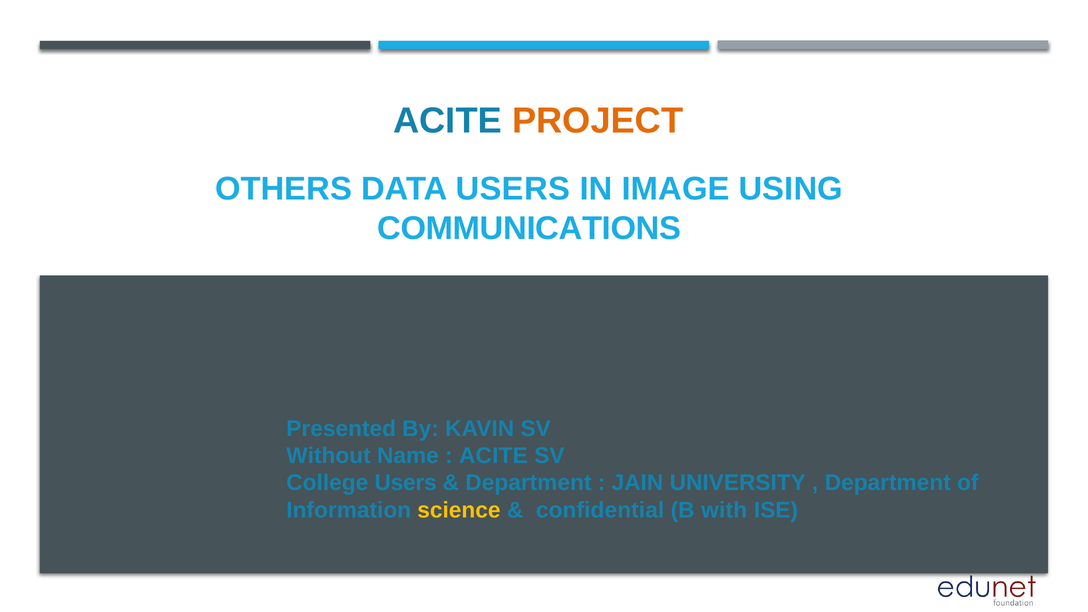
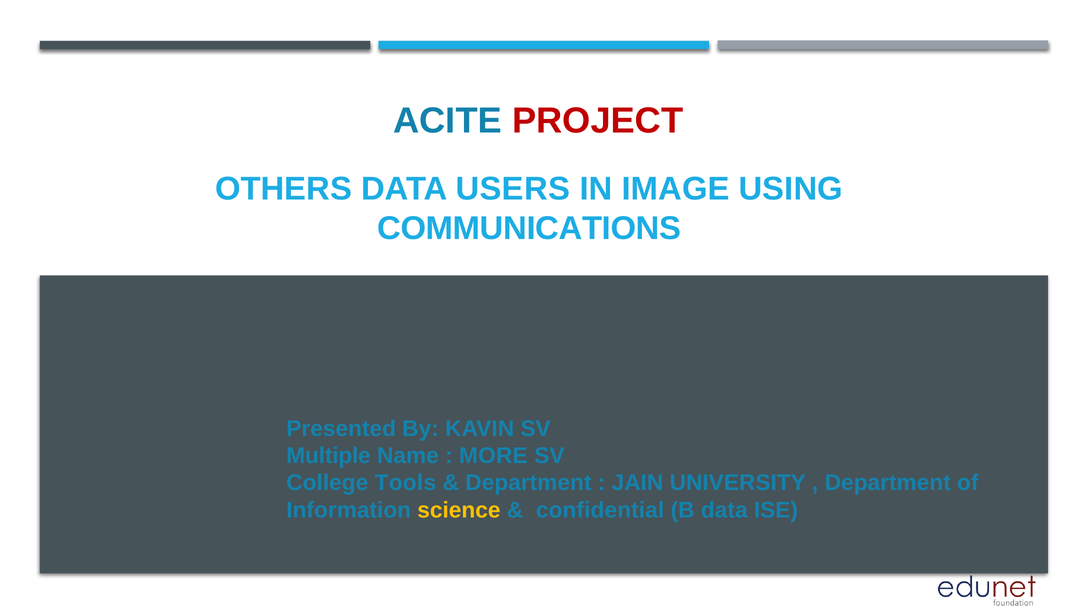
PROJECT colour: orange -> red
Without: Without -> Multiple
ACITE at (493, 456): ACITE -> MORE
College Users: Users -> Tools
B with: with -> data
